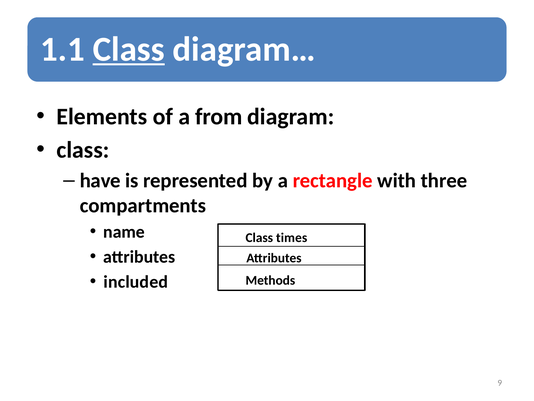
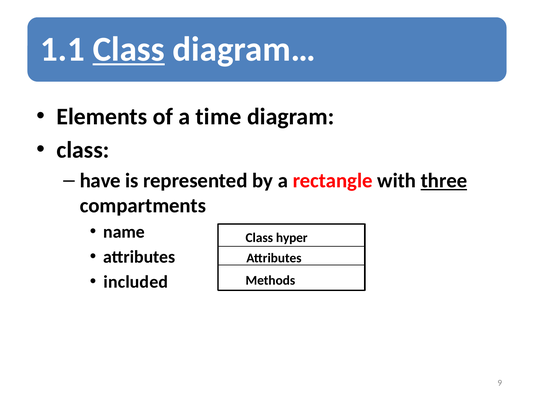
from: from -> time
three underline: none -> present
times: times -> hyper
